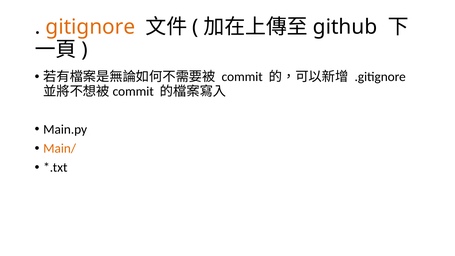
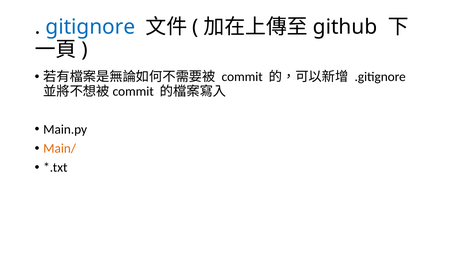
gitignore colour: orange -> blue
